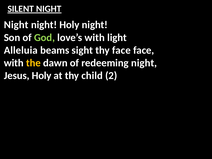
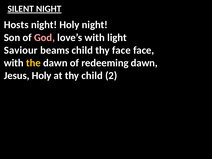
Night at (16, 25): Night -> Hosts
God colour: light green -> pink
Alleluia: Alleluia -> Saviour
beams sight: sight -> child
redeeming night: night -> dawn
